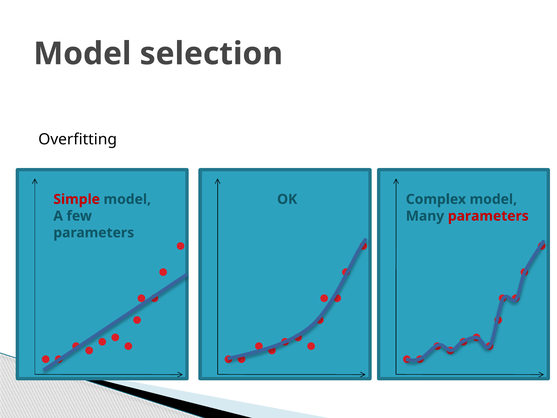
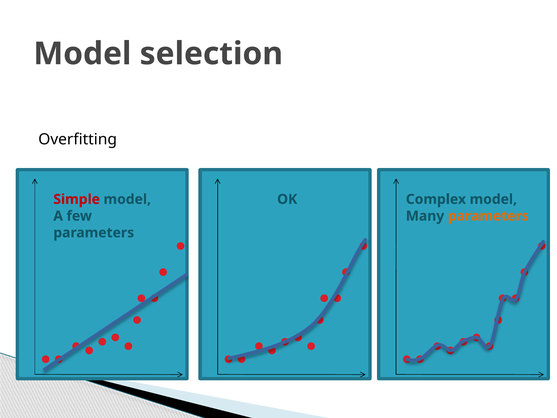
parameters at (488, 216) colour: red -> orange
